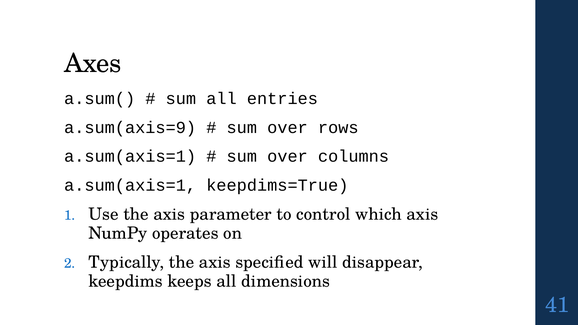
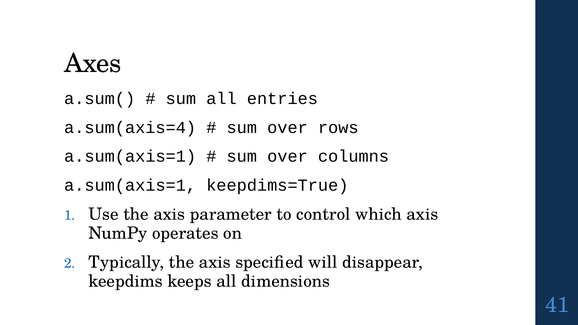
a.sum(axis=9: a.sum(axis=9 -> a.sum(axis=4
